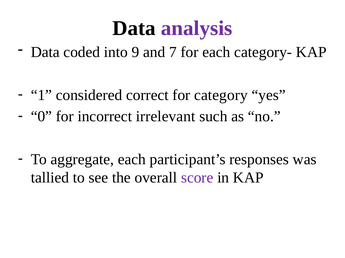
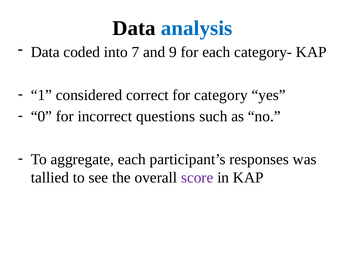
analysis colour: purple -> blue
9: 9 -> 7
7: 7 -> 9
irrelevant: irrelevant -> questions
